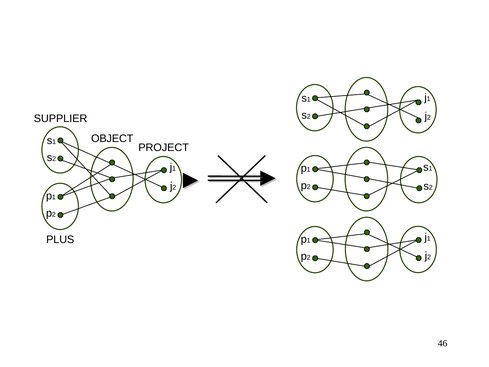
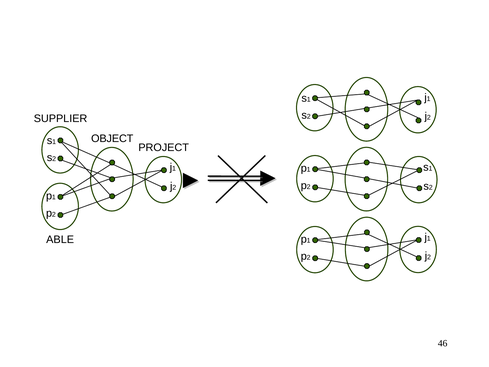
PLUS: PLUS -> ABLE
